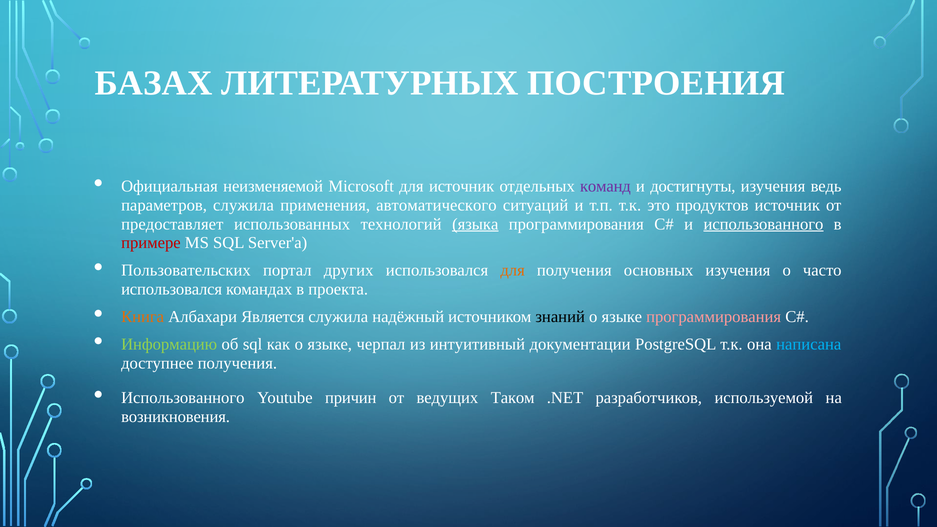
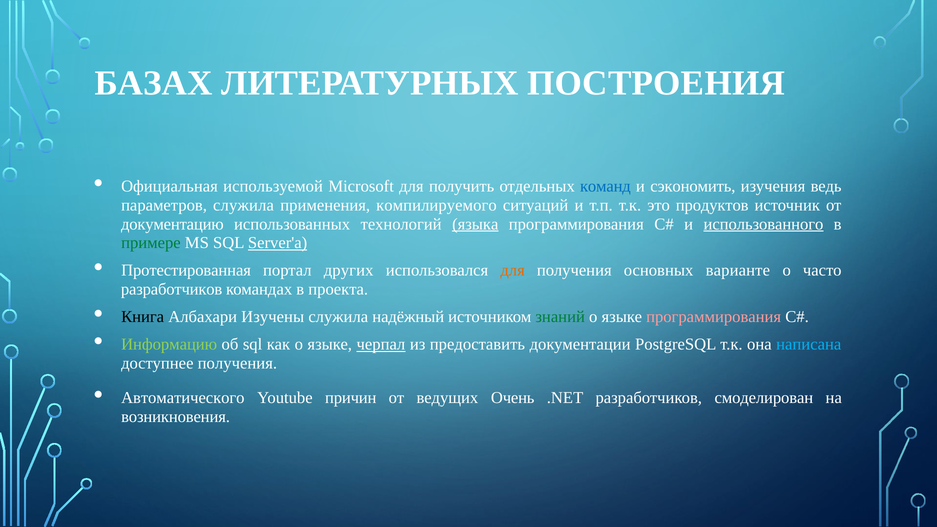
неизменяемой: неизменяемой -> используемой
для источник: источник -> получить
команд colour: purple -> blue
достигнуты: достигнуты -> сэкономить
автоматического: автоматического -> компилируемого
предоставляет: предоставляет -> документацию
примере colour: red -> green
Server'а underline: none -> present
Пользовательских: Пользовательских -> Протестированная
основных изучения: изучения -> варианте
использовался at (172, 289): использовался -> разработчиков
Книга colour: orange -> black
Является: Является -> Изучены
знаний colour: black -> green
черпал underline: none -> present
интуитивный: интуитивный -> предоставить
Использованного at (183, 398): Использованного -> Автоматического
Таком: Таком -> Очень
используемой: используемой -> смоделирован
